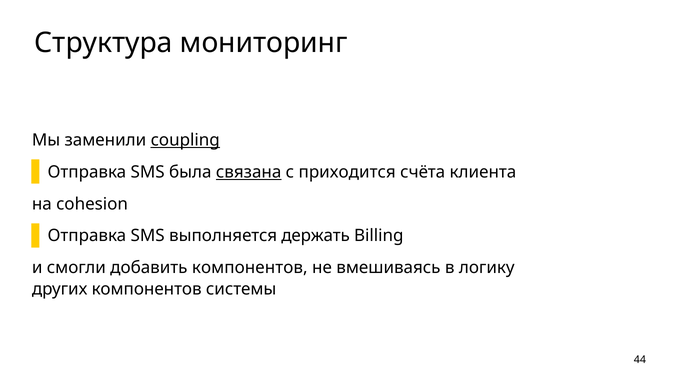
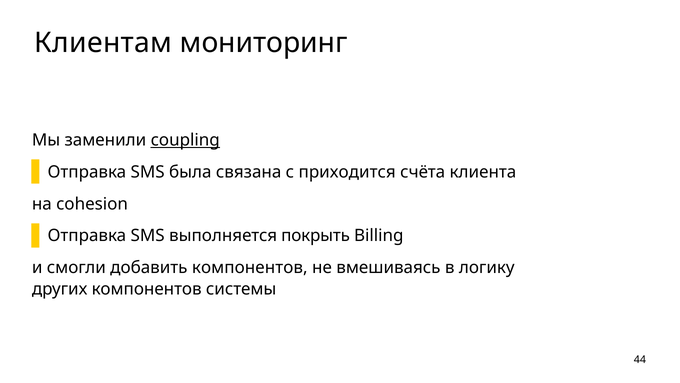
Структура: Структура -> Клиентам
связана underline: present -> none
держать: держать -> покрыть
